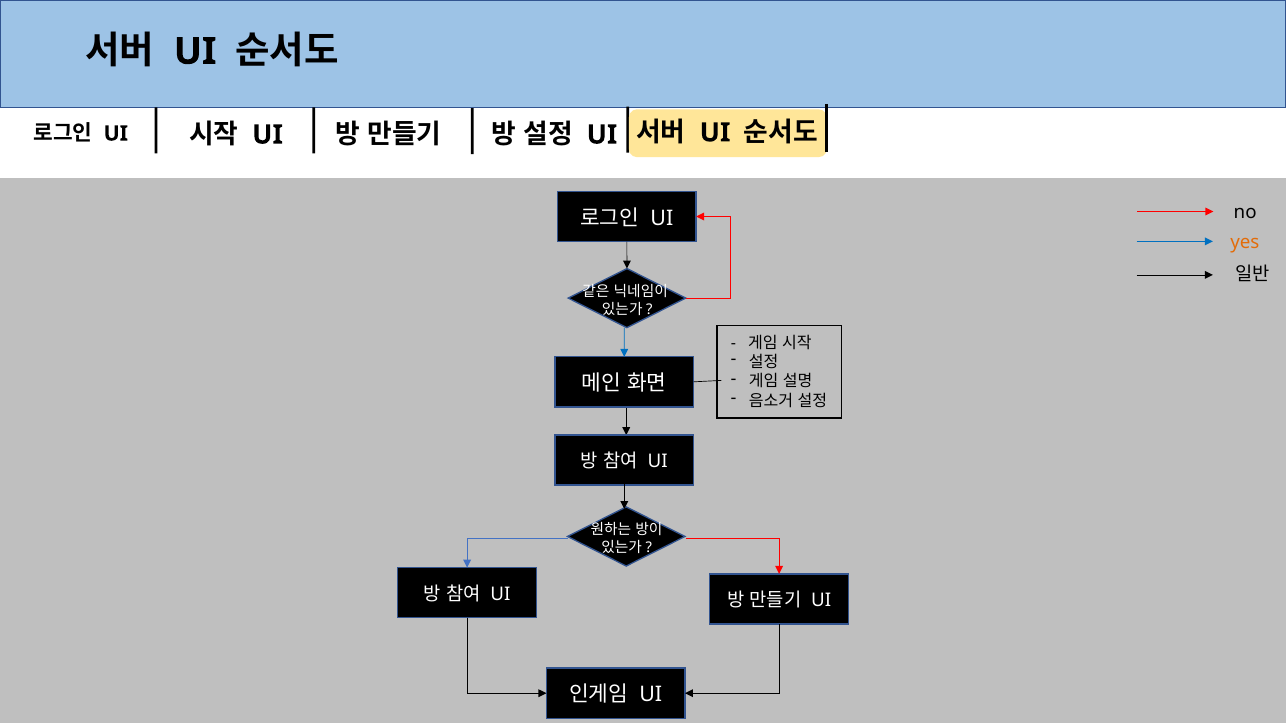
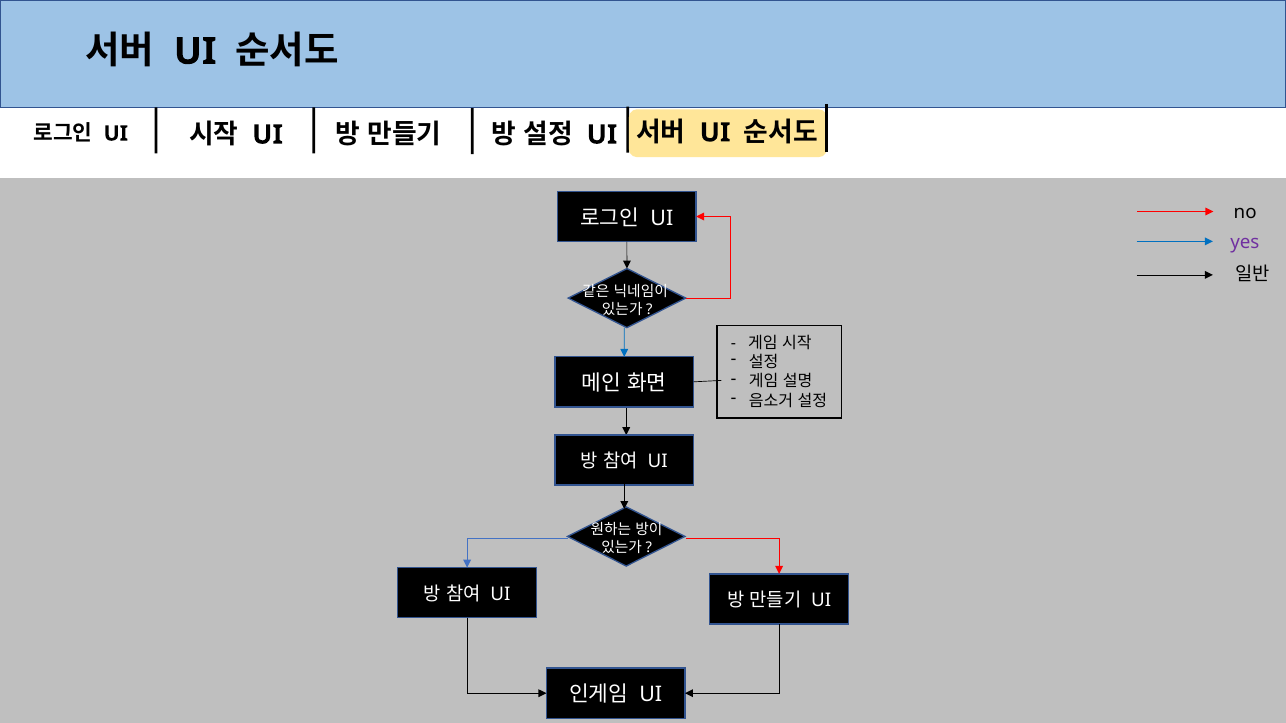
yes colour: orange -> purple
